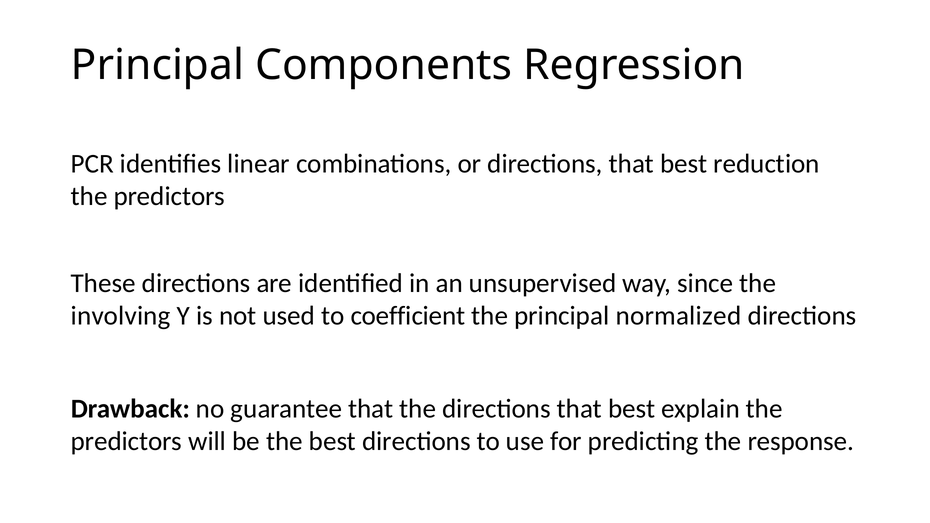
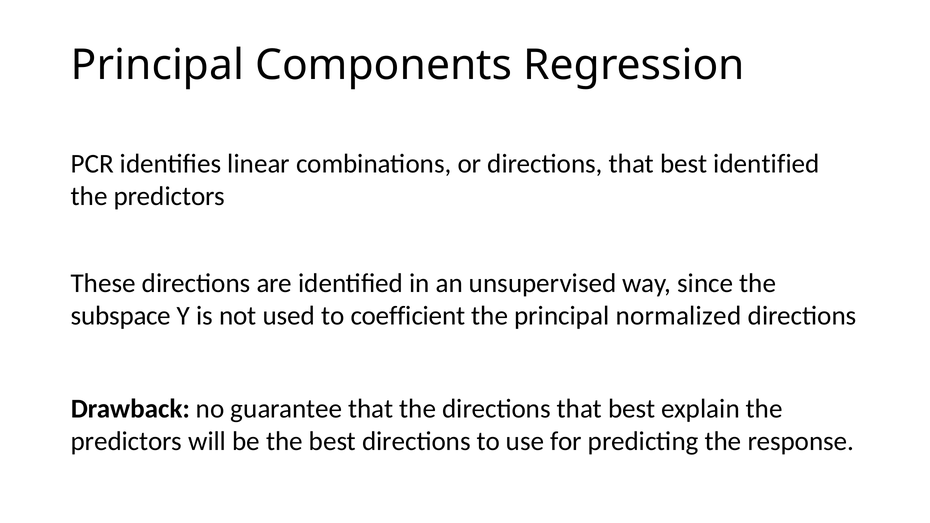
best reduction: reduction -> identified
involving: involving -> subspace
